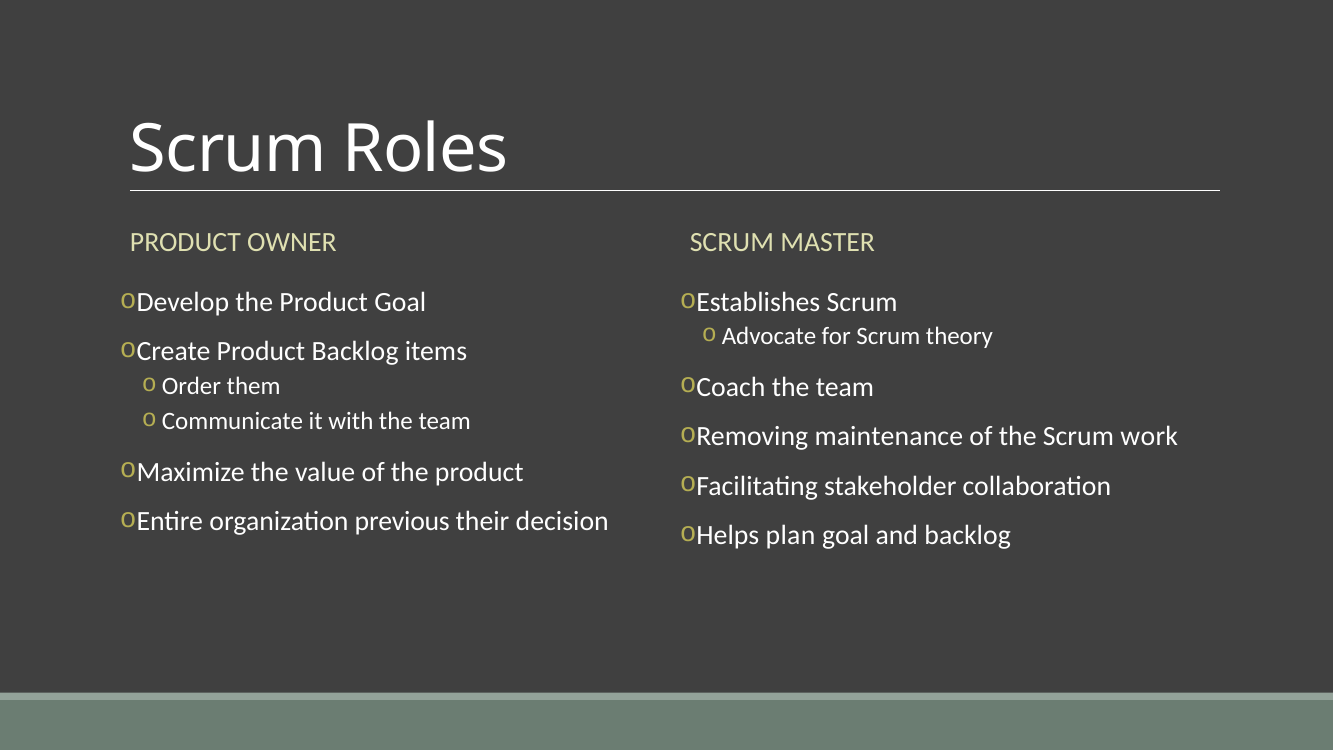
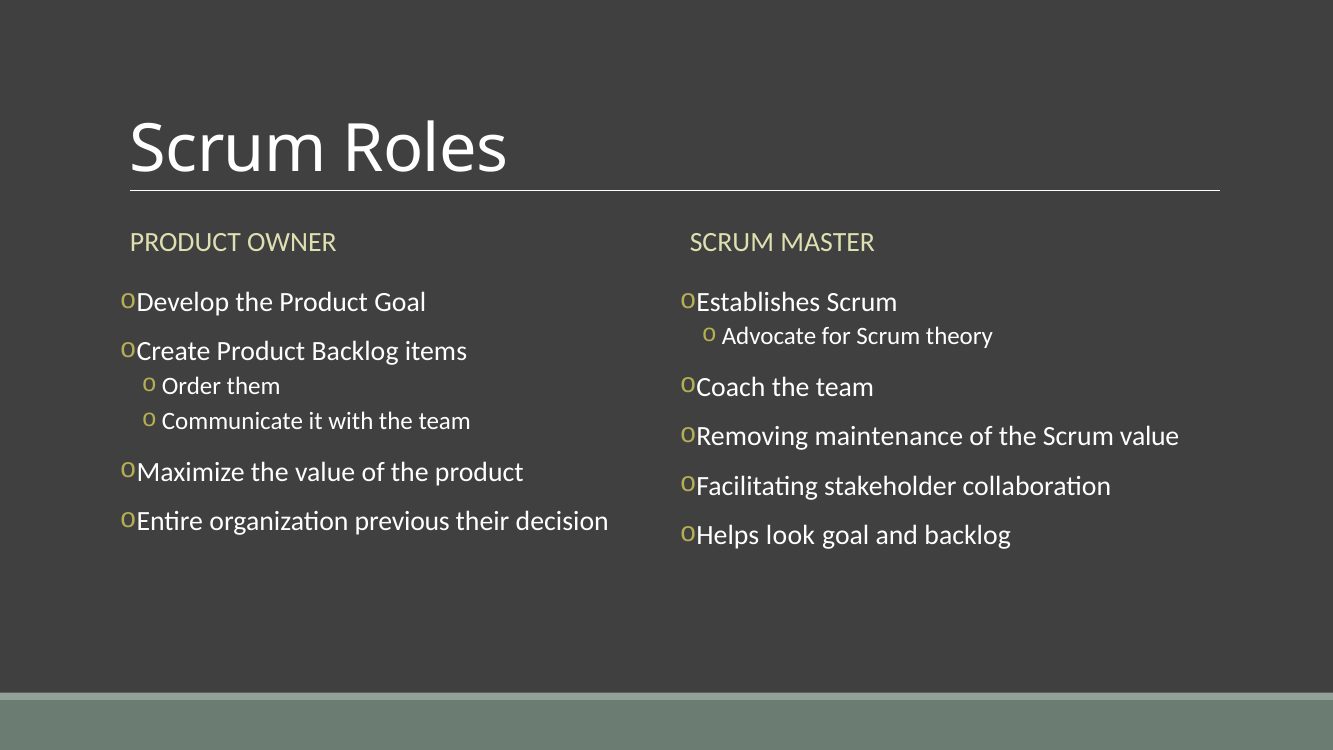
Scrum work: work -> value
plan: plan -> look
